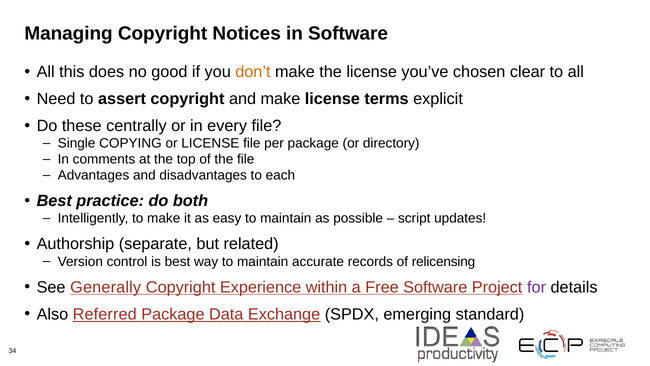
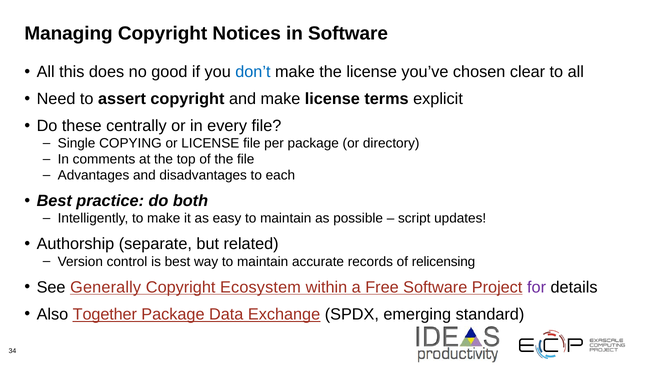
don’t colour: orange -> blue
Experience: Experience -> Ecosystem
Referred: Referred -> Together
